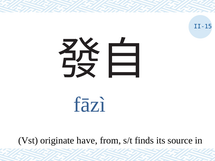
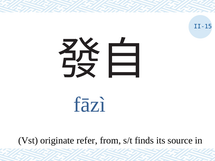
have: have -> refer
